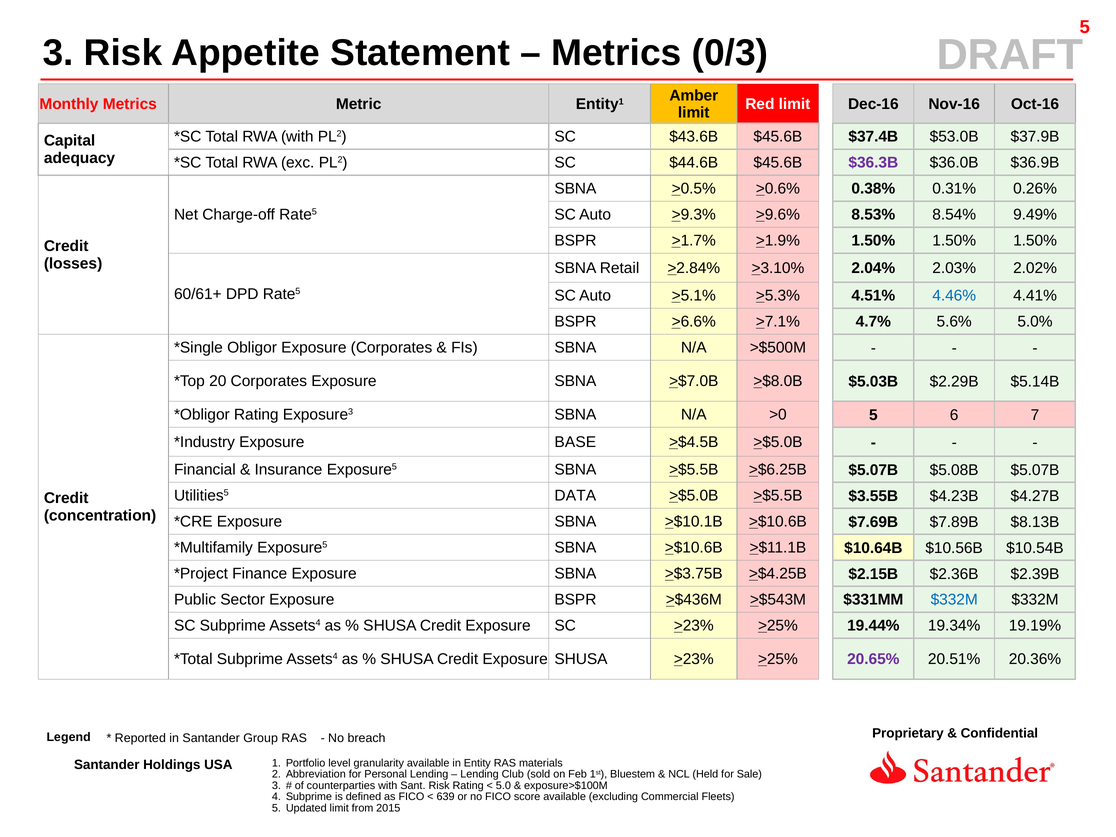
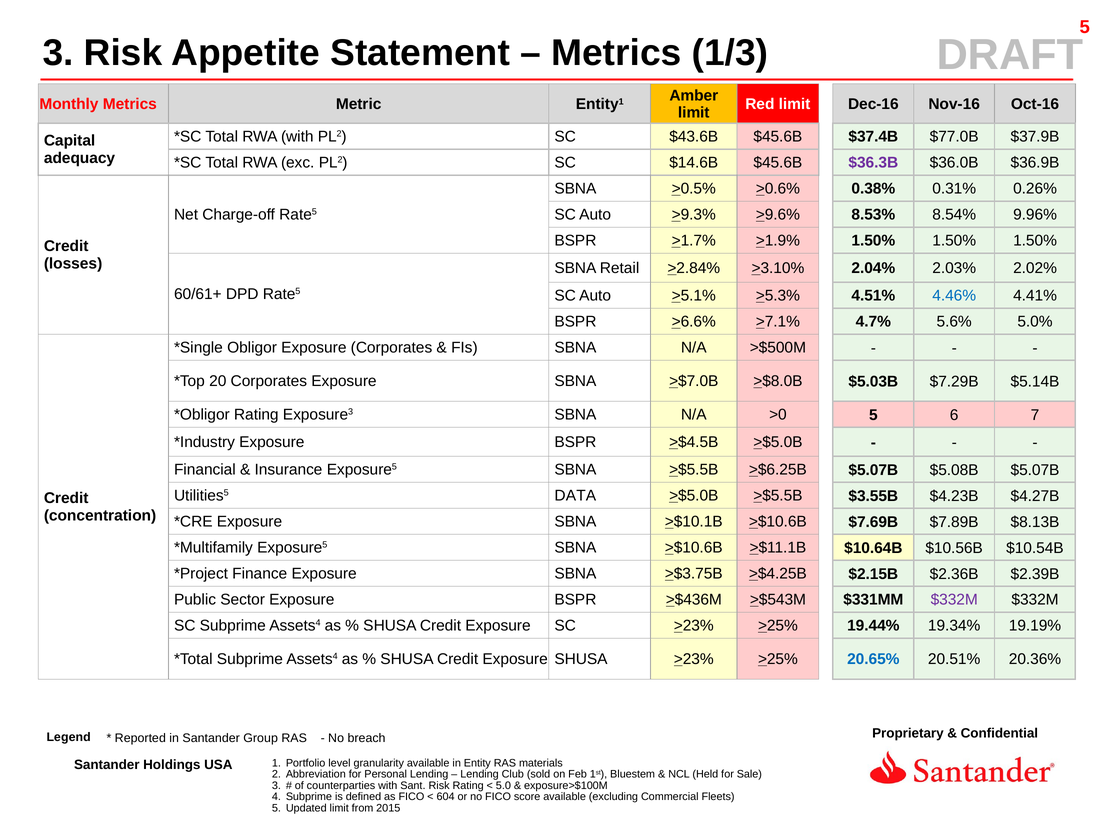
0/3: 0/3 -> 1/3
$53.0B: $53.0B -> $77.0B
$44.6B: $44.6B -> $14.6B
9.49%: 9.49% -> 9.96%
$2.29B: $2.29B -> $7.29B
BASE at (575, 442): BASE -> BSPR
$332M at (954, 599) colour: blue -> purple
20.65% colour: purple -> blue
639: 639 -> 604
